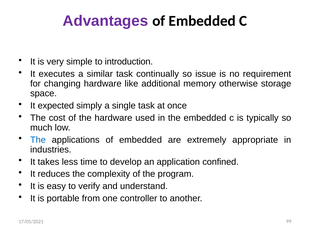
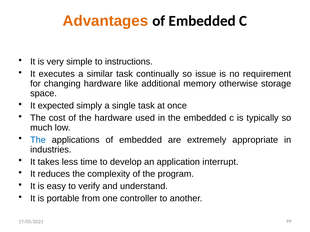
Advantages colour: purple -> orange
introduction: introduction -> instructions
confined: confined -> interrupt
